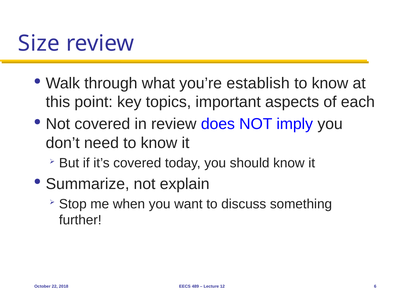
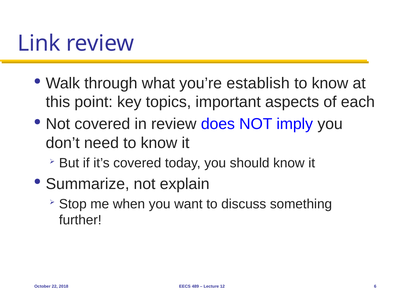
Size: Size -> Link
